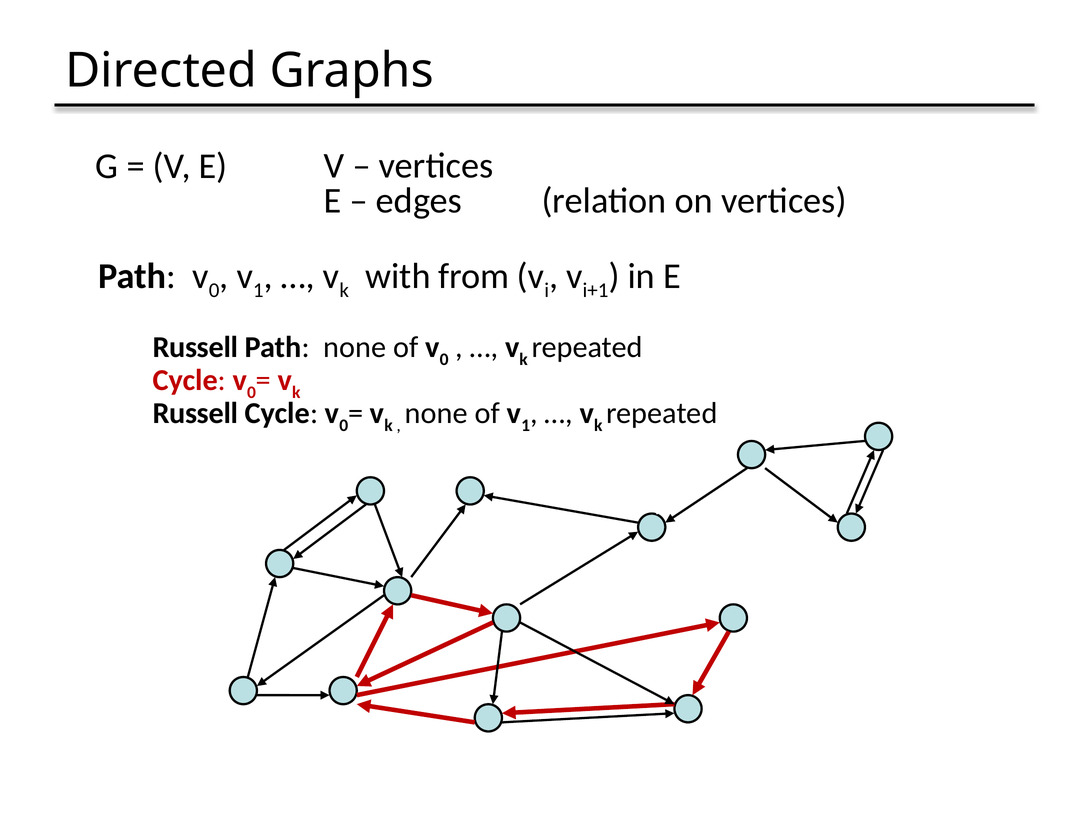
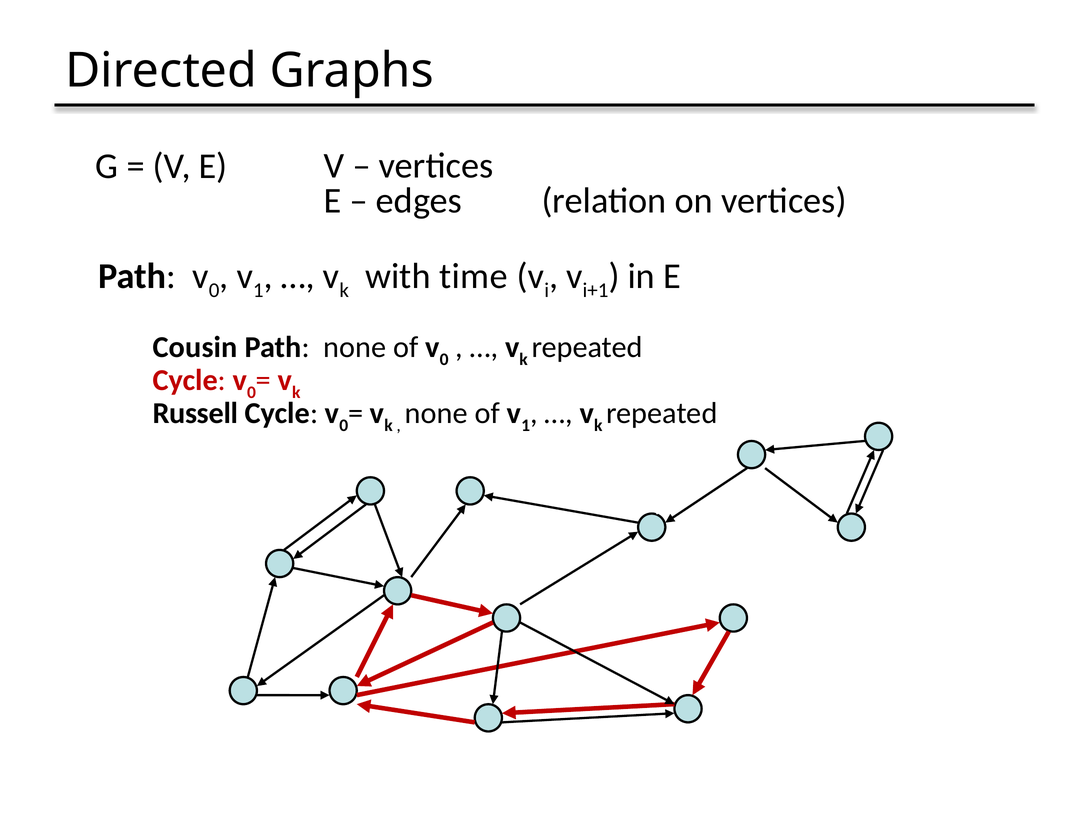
from: from -> time
Russell at (195, 347): Russell -> Cousin
